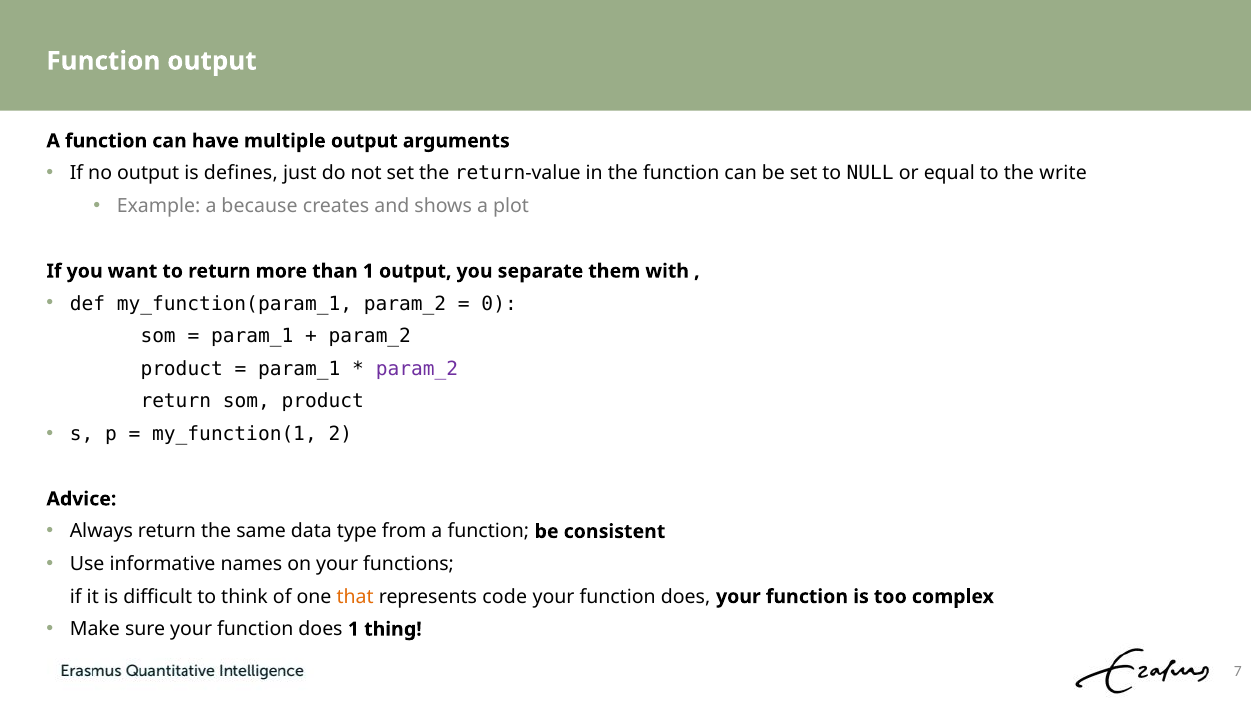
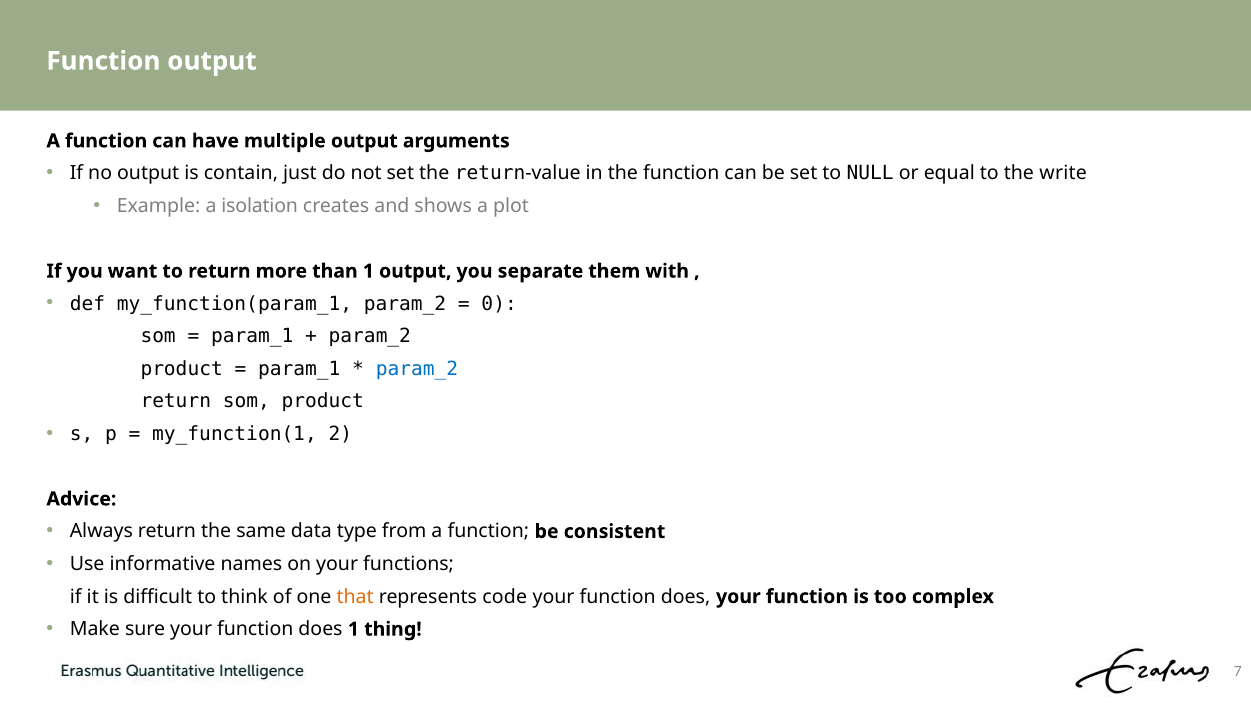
defines: defines -> contain
because: because -> isolation
param_2 at (417, 369) colour: purple -> blue
